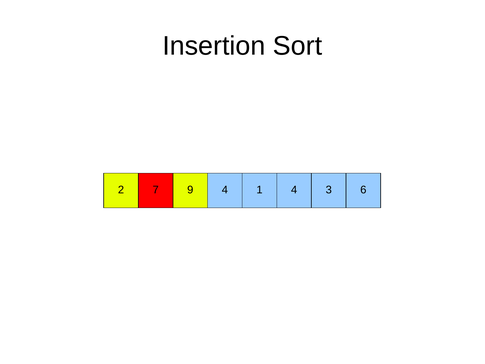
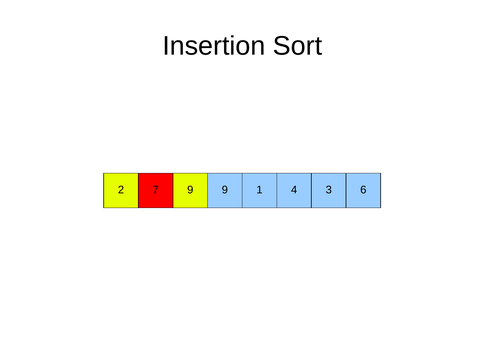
9 4: 4 -> 9
